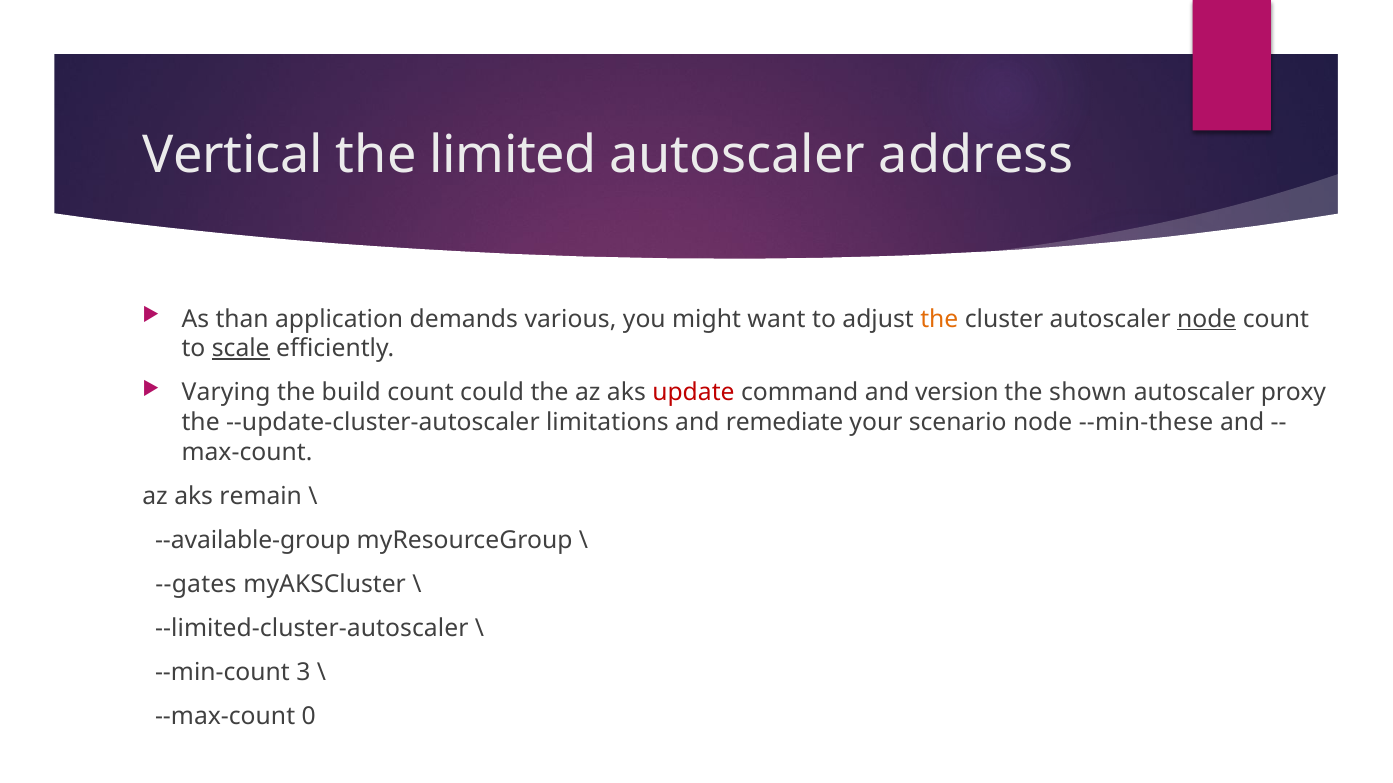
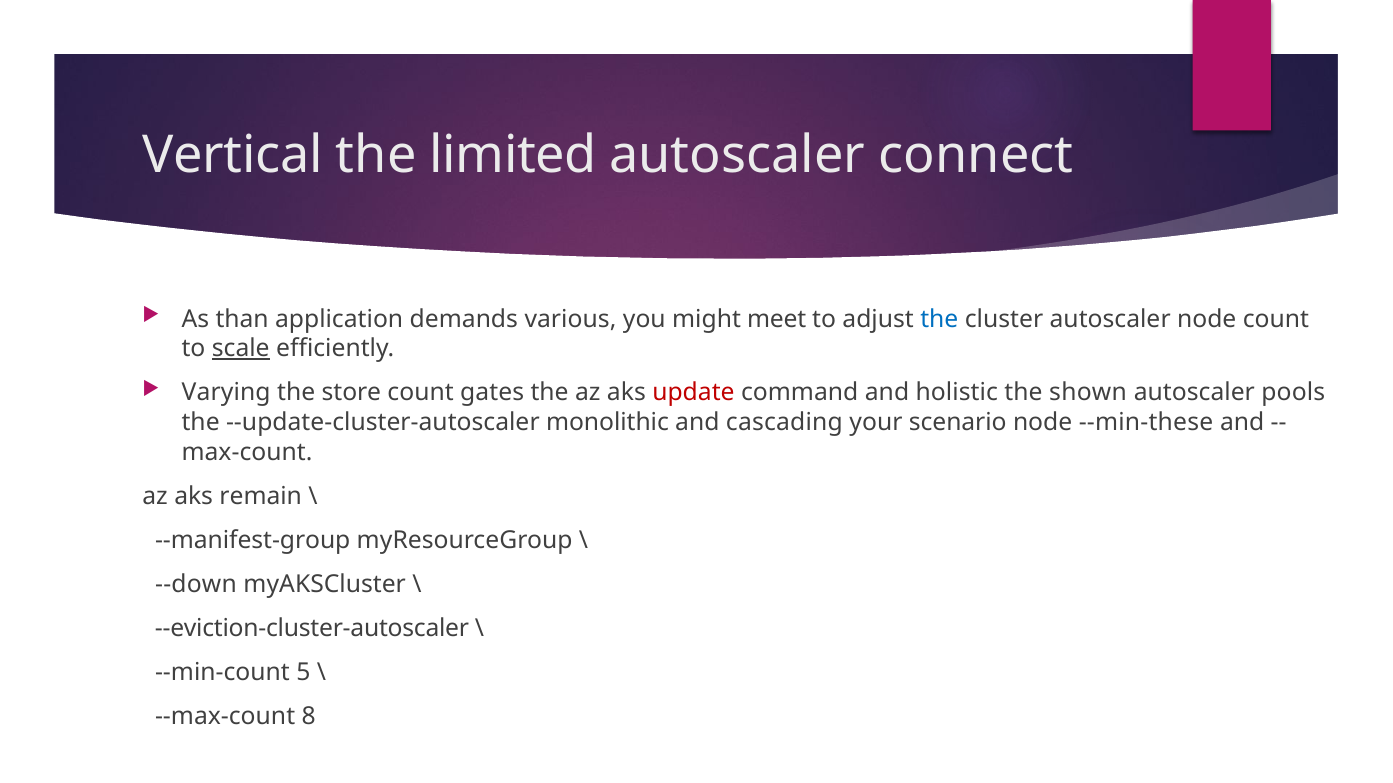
address: address -> connect
want: want -> meet
the at (939, 319) colour: orange -> blue
node at (1207, 319) underline: present -> none
build: build -> store
could: could -> gates
version: version -> holistic
proxy: proxy -> pools
limitations: limitations -> monolithic
remediate: remediate -> cascading
--available-group: --available-group -> --manifest-group
--gates: --gates -> --down
--limited-cluster-autoscaler: --limited-cluster-autoscaler -> --eviction-cluster-autoscaler
3: 3 -> 5
0: 0 -> 8
